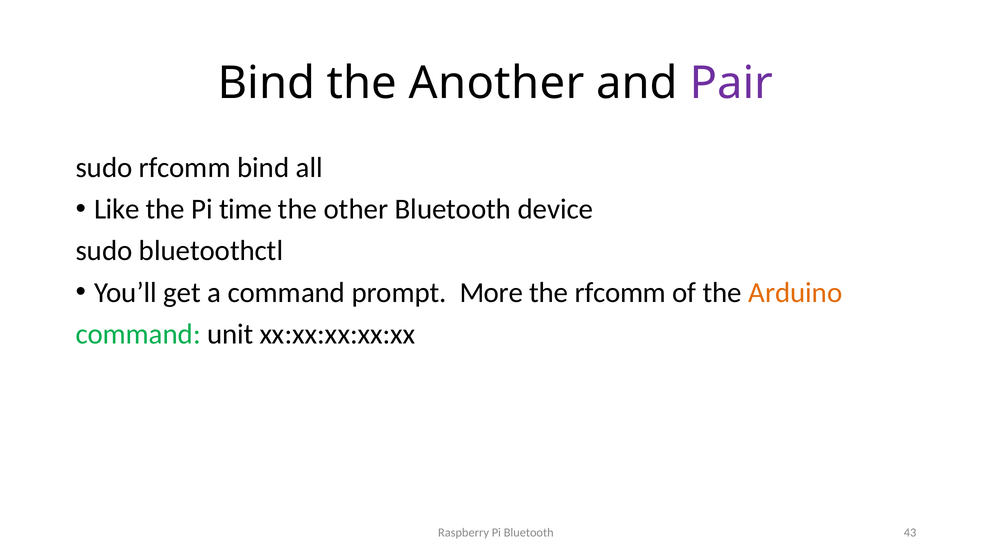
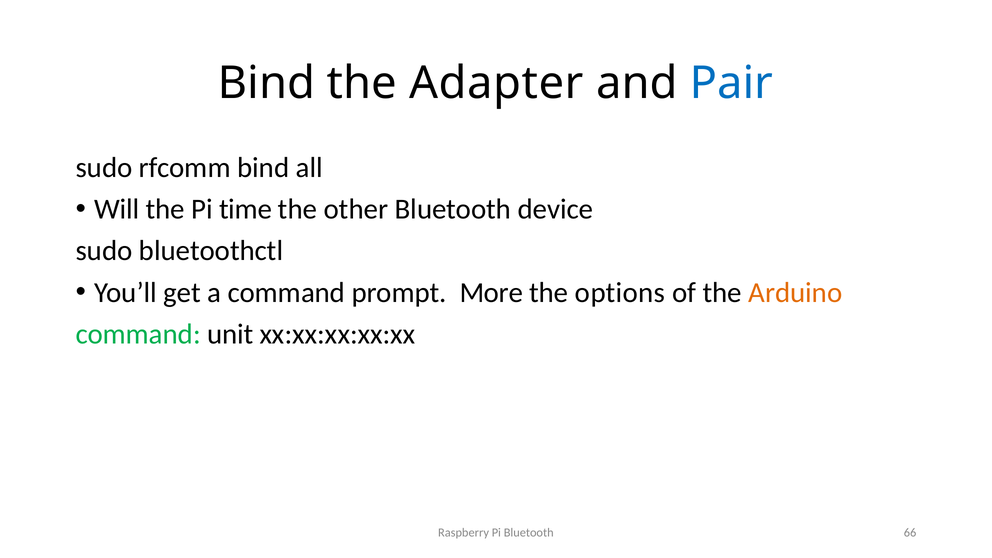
Another: Another -> Adapter
Pair colour: purple -> blue
Like: Like -> Will
the rfcomm: rfcomm -> options
43: 43 -> 66
